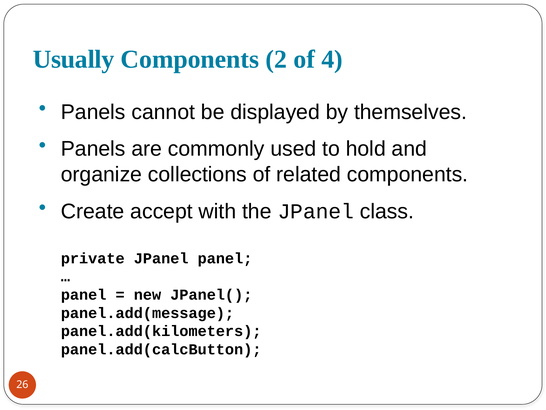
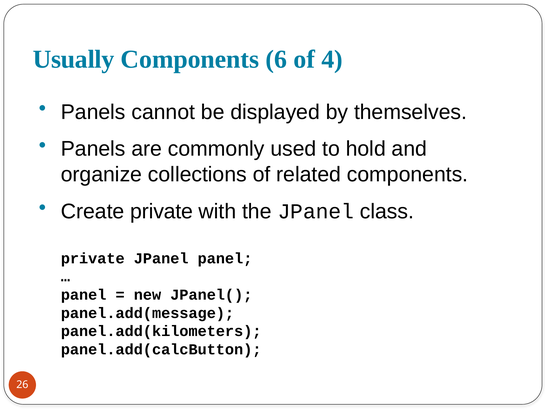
2: 2 -> 6
Create accept: accept -> private
